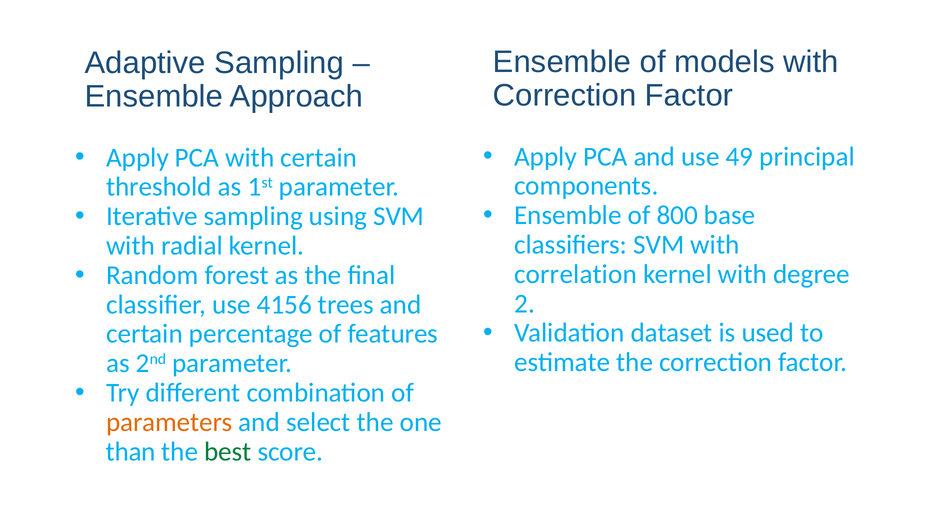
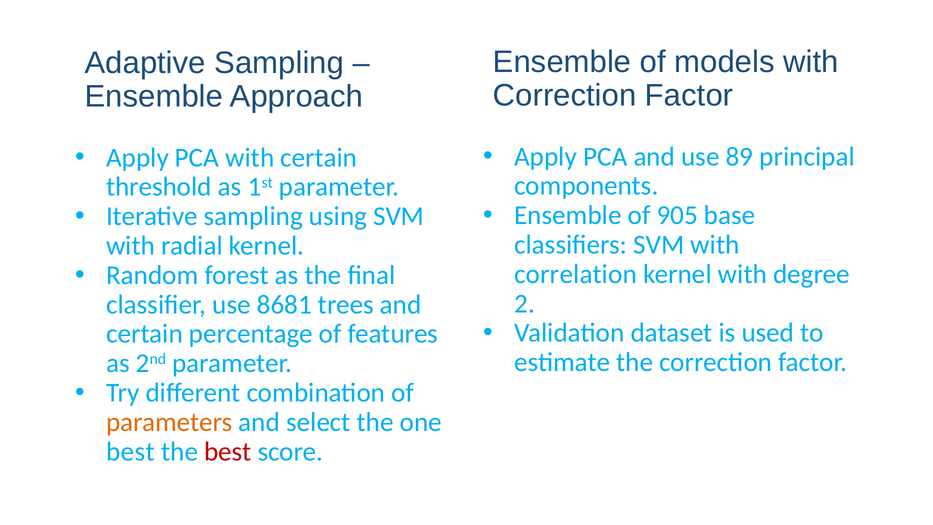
49: 49 -> 89
800: 800 -> 905
4156: 4156 -> 8681
than at (131, 451): than -> best
best at (228, 451) colour: green -> red
